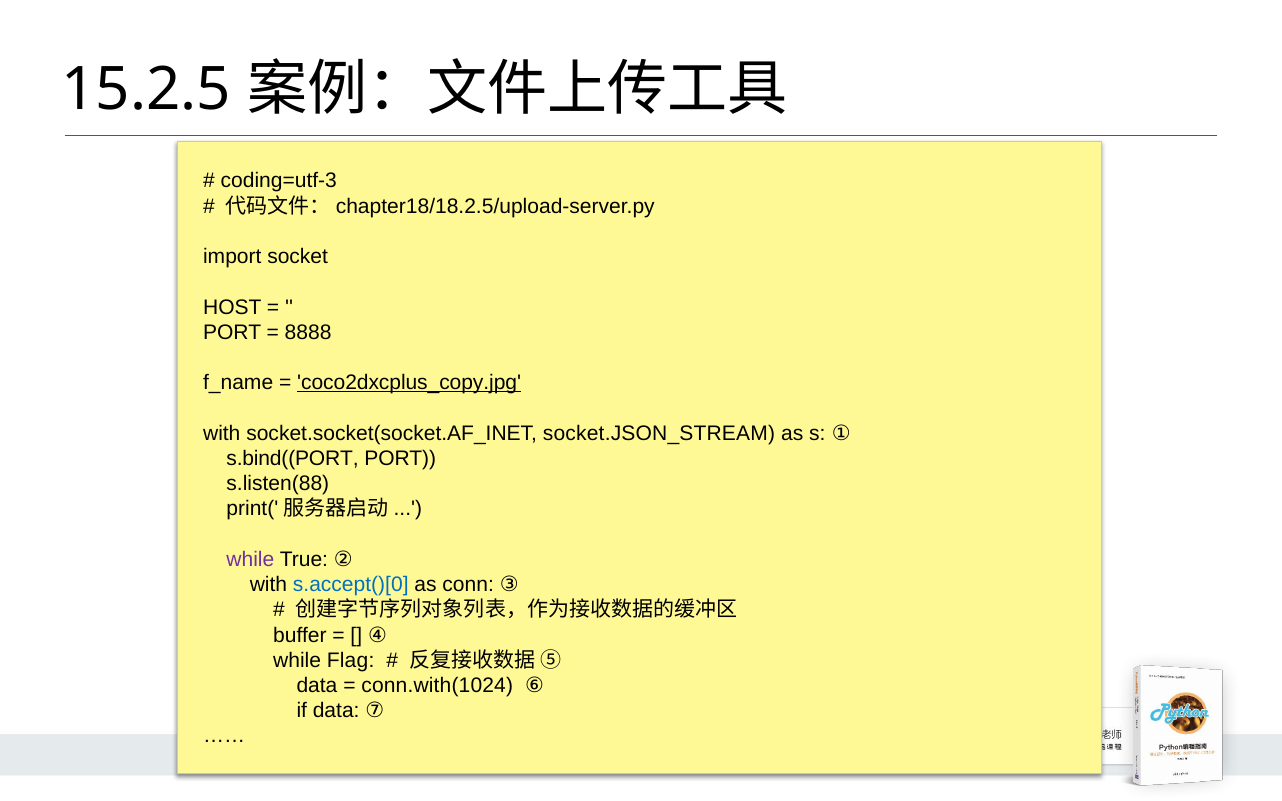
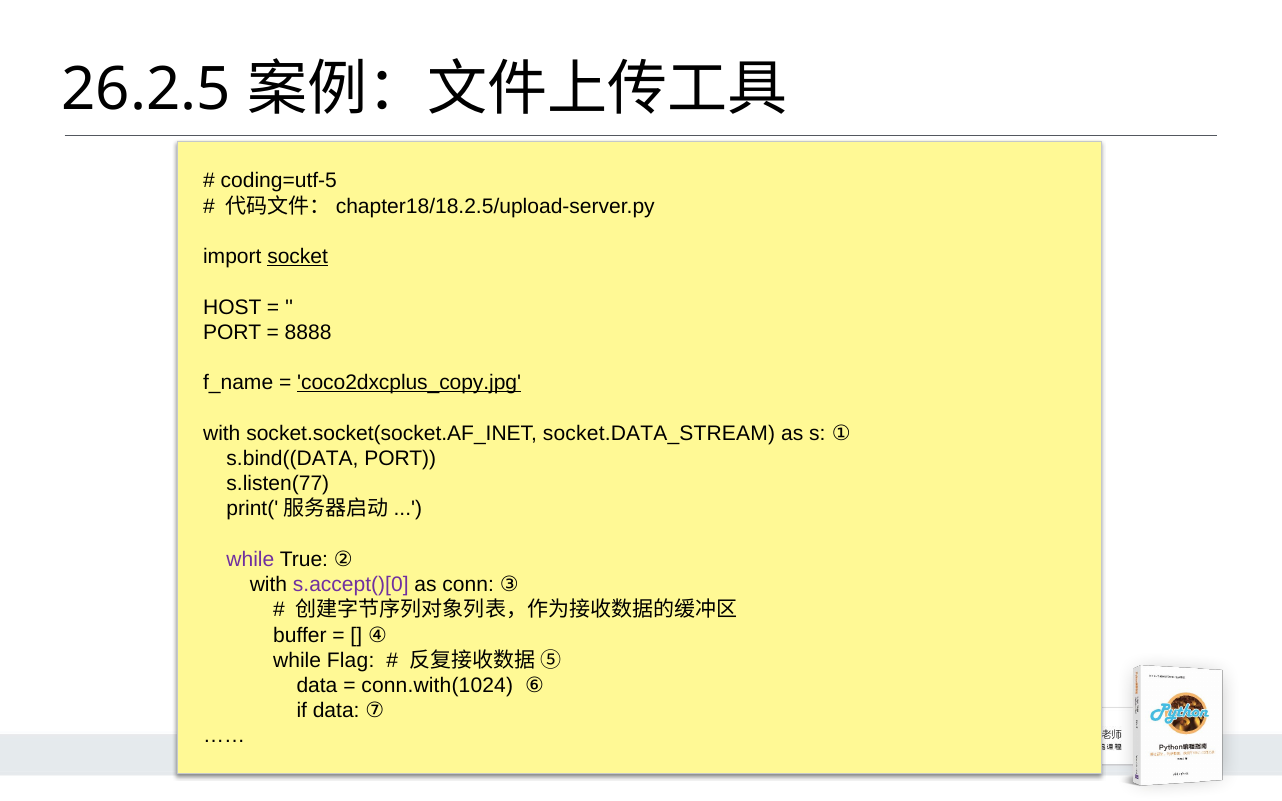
15.2.5: 15.2.5 -> 26.2.5
coding=utf-3: coding=utf-3 -> coding=utf-5
socket underline: none -> present
socket.JSON_STREAM: socket.JSON_STREAM -> socket.DATA_STREAM
s.bind((PORT: s.bind((PORT -> s.bind((DATA
s.listen(88: s.listen(88 -> s.listen(77
s.accept()[0 colour: blue -> purple
